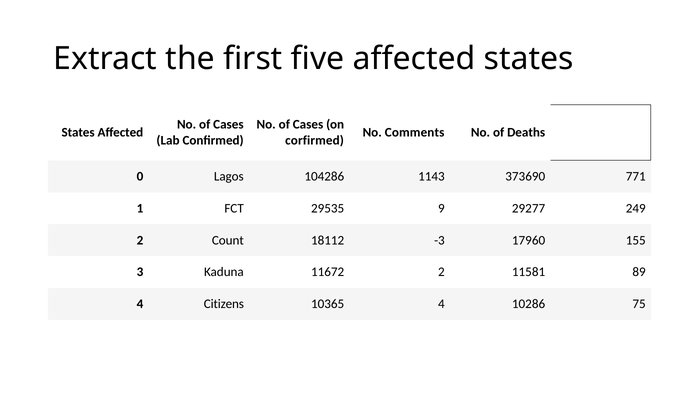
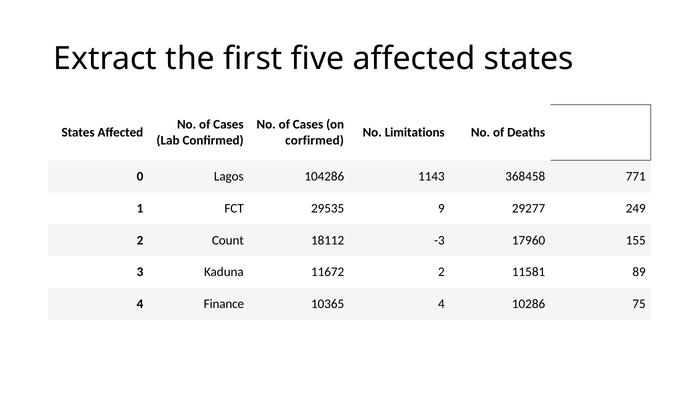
Comments: Comments -> Limitations
373690: 373690 -> 368458
Citizens: Citizens -> Finance
